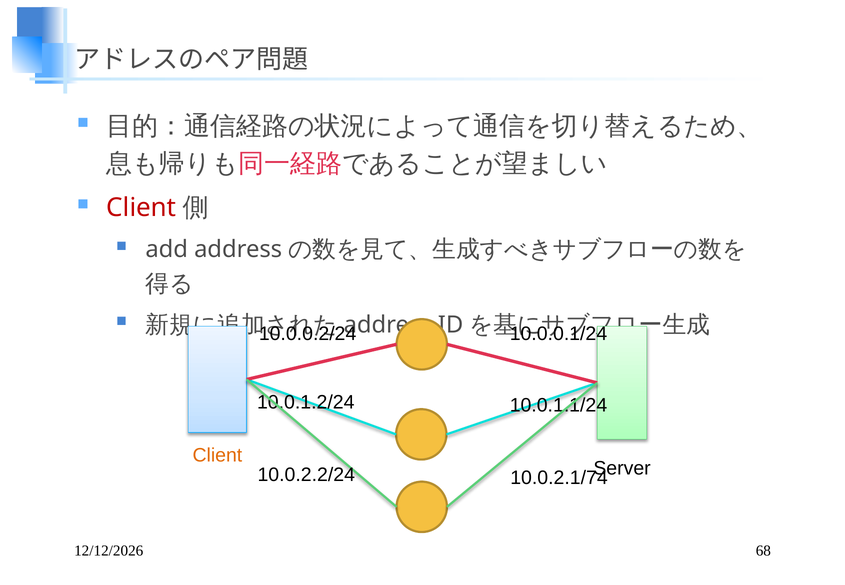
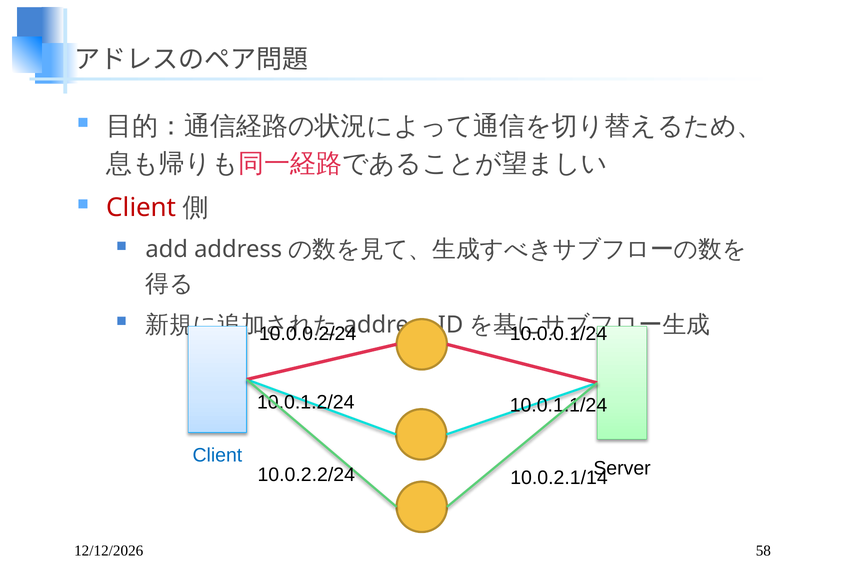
Client at (217, 455) colour: orange -> blue
10.0.2.1/74: 10.0.2.1/74 -> 10.0.2.1/14
68: 68 -> 58
